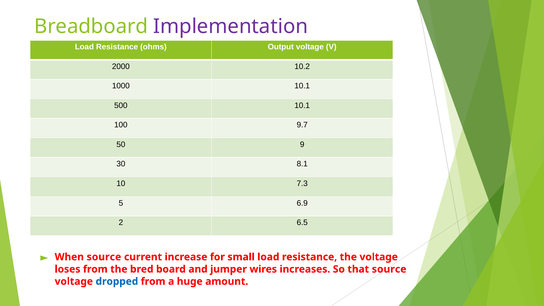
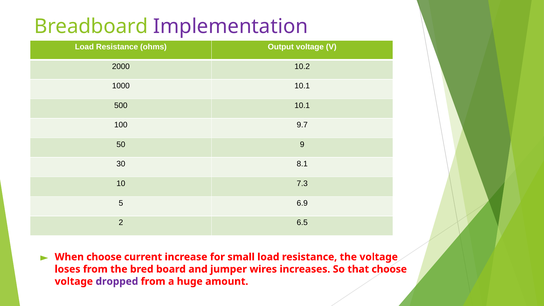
When source: source -> choose
that source: source -> choose
dropped colour: blue -> purple
